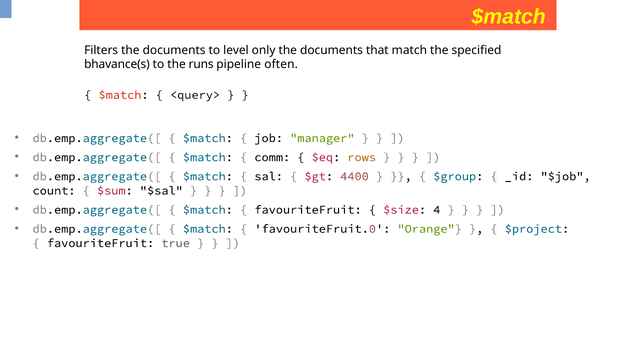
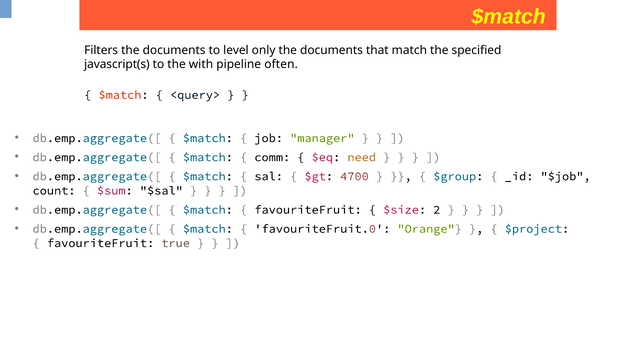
bhavance(s: bhavance(s -> javascript(s
runs: runs -> with
rows: rows -> need
4400: 4400 -> 4700
4: 4 -> 2
